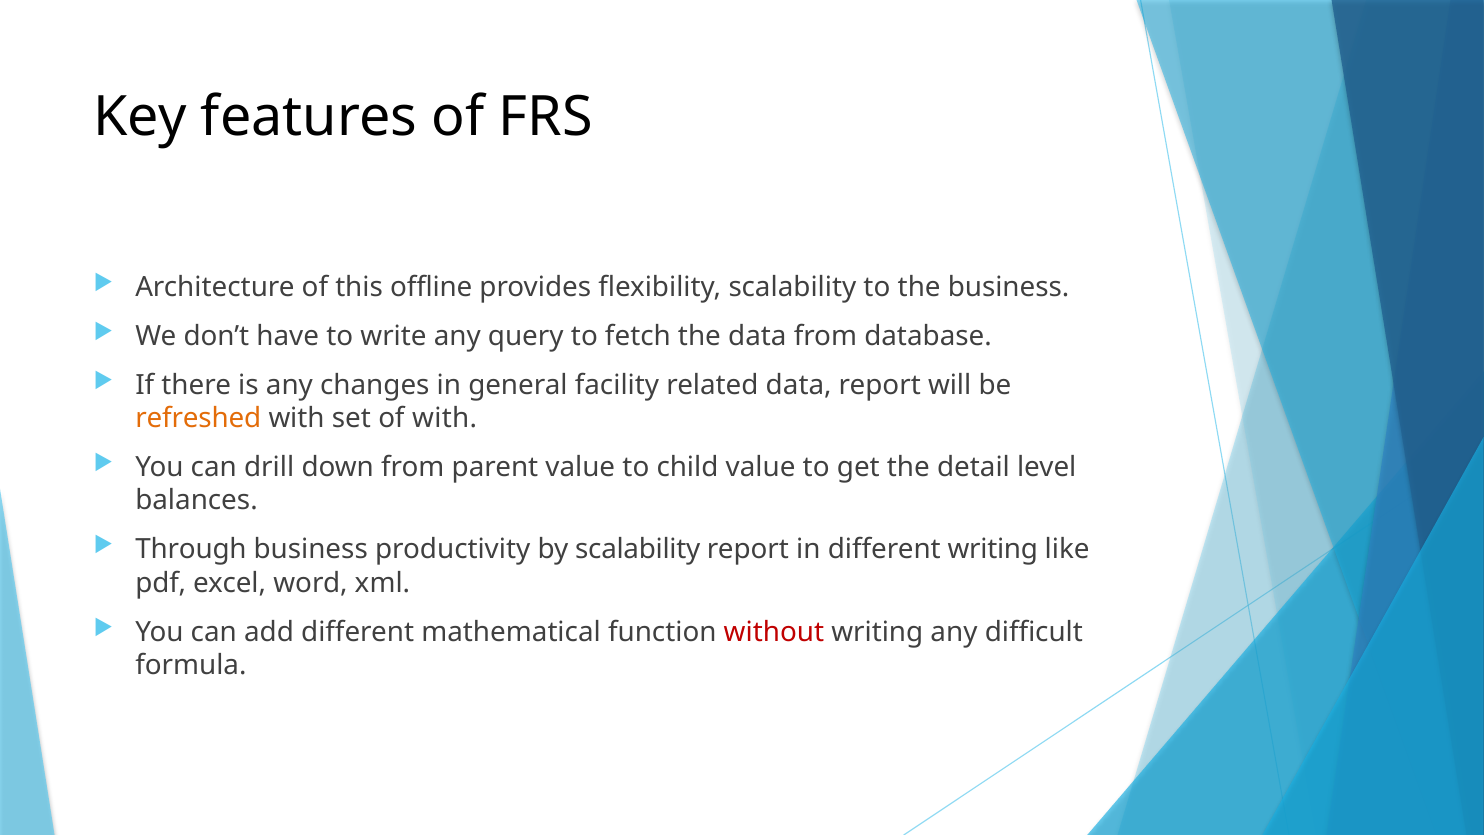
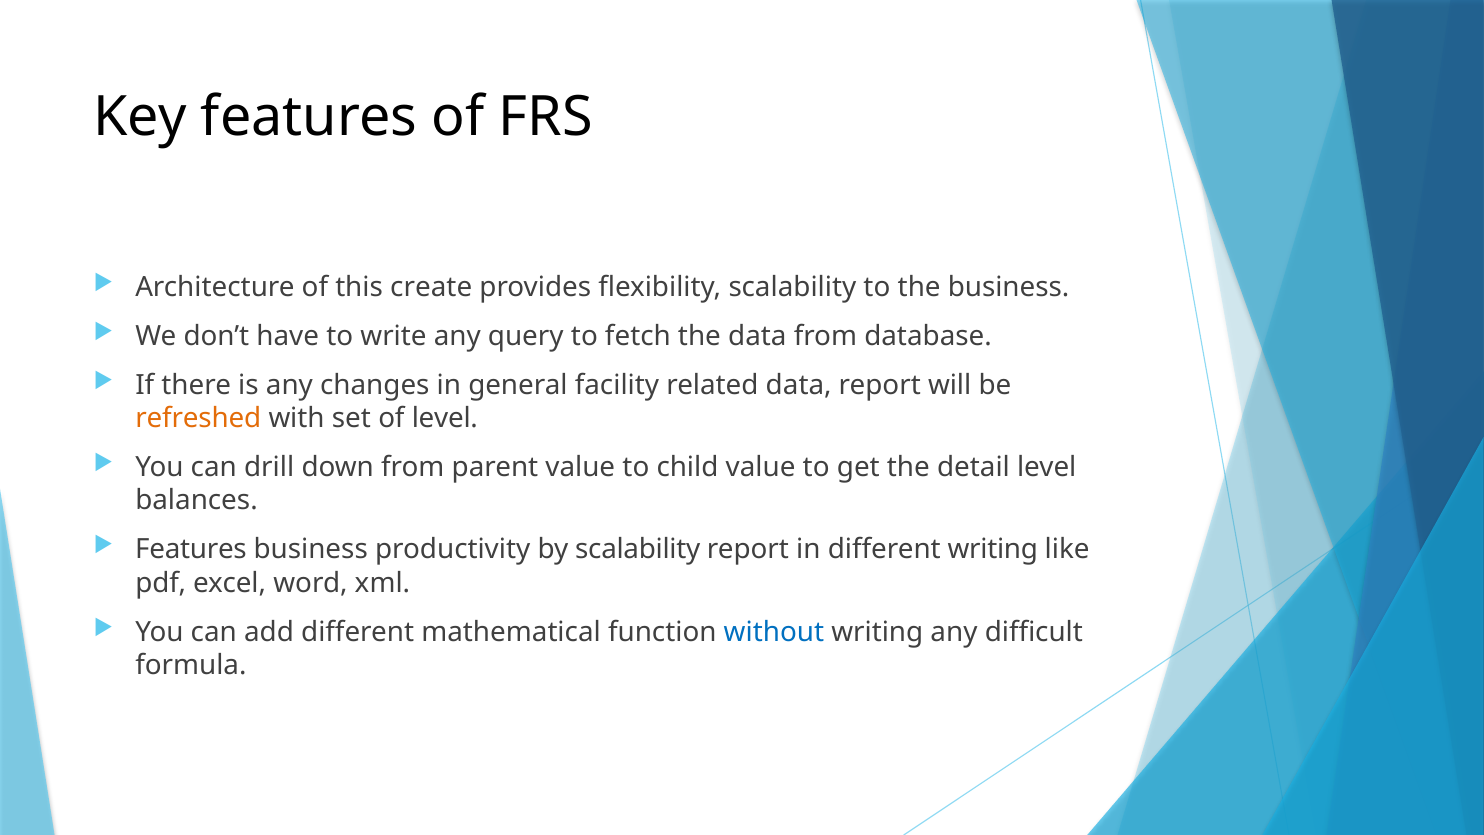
offline: offline -> create
of with: with -> level
Through at (191, 549): Through -> Features
without colour: red -> blue
